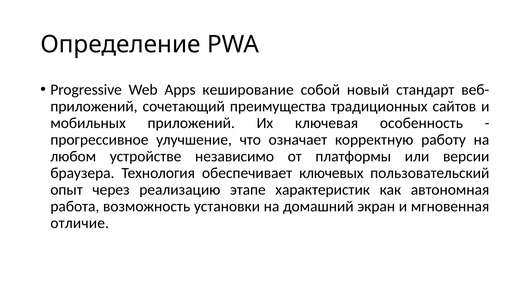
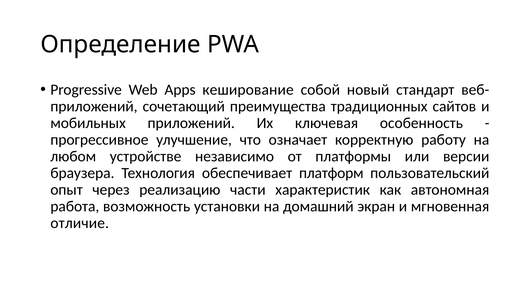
ключевых: ключевых -> платформ
этапе: этапе -> части
